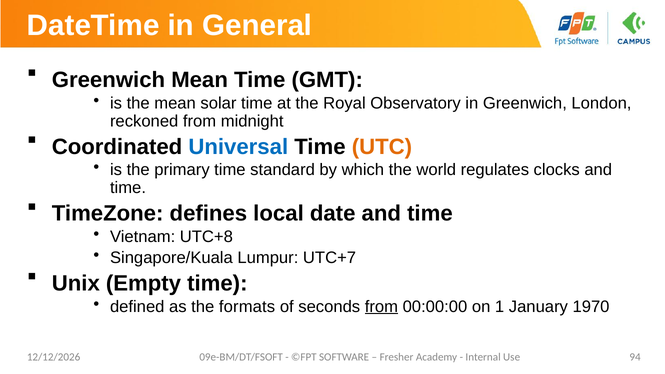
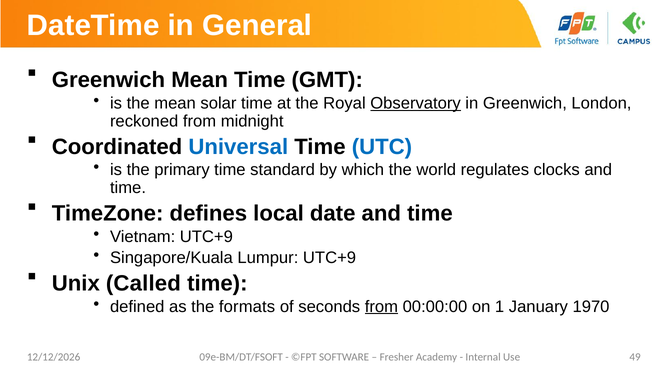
Observatory underline: none -> present
UTC colour: orange -> blue
Vietnam UTC+8: UTC+8 -> UTC+9
Lumpur UTC+7: UTC+7 -> UTC+9
Empty: Empty -> Called
94: 94 -> 49
